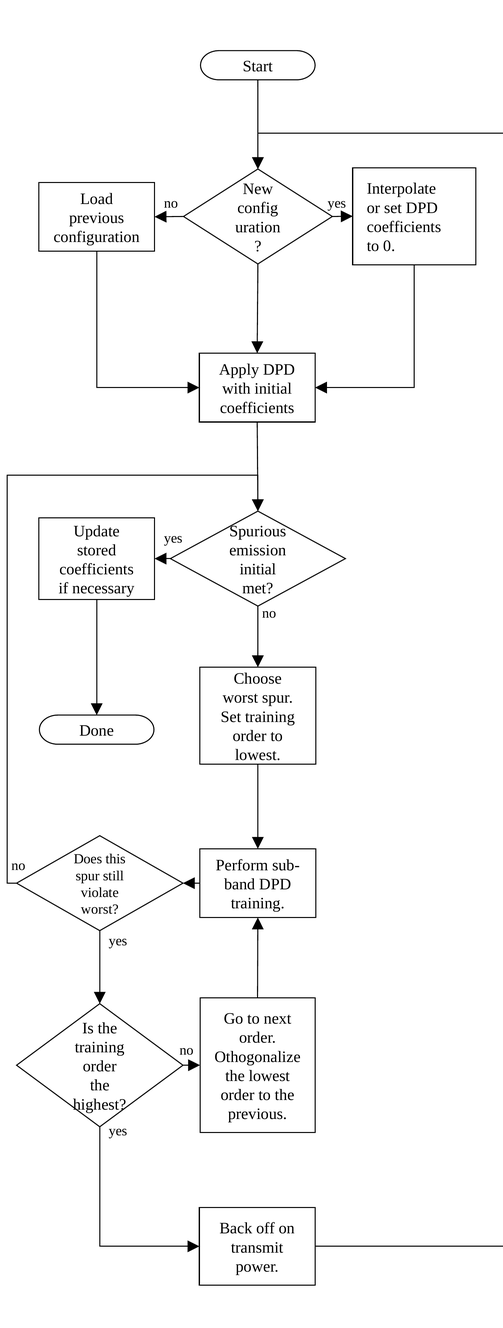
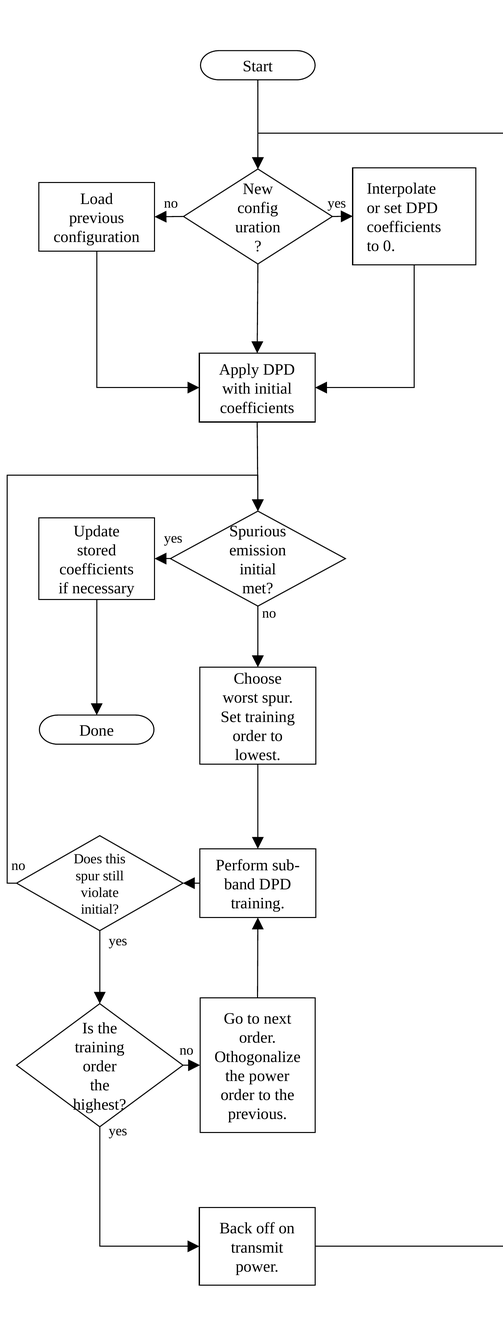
worst at (100, 910): worst -> initial
the lowest: lowest -> power
